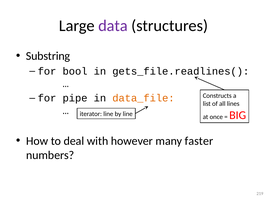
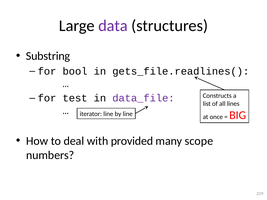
pipe: pipe -> test
data_file colour: orange -> purple
however: however -> provided
faster: faster -> scope
